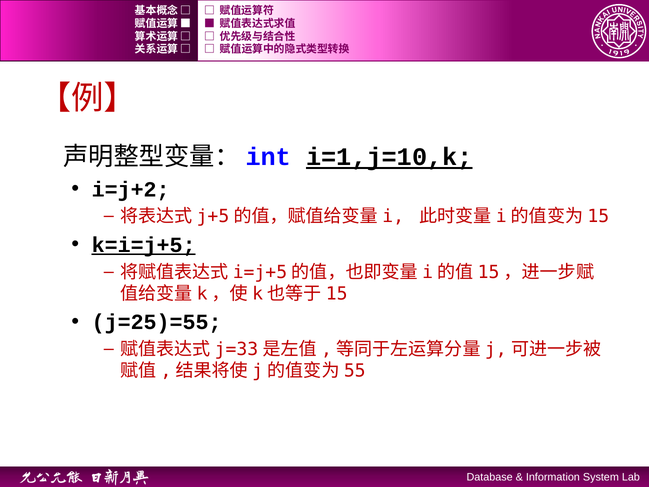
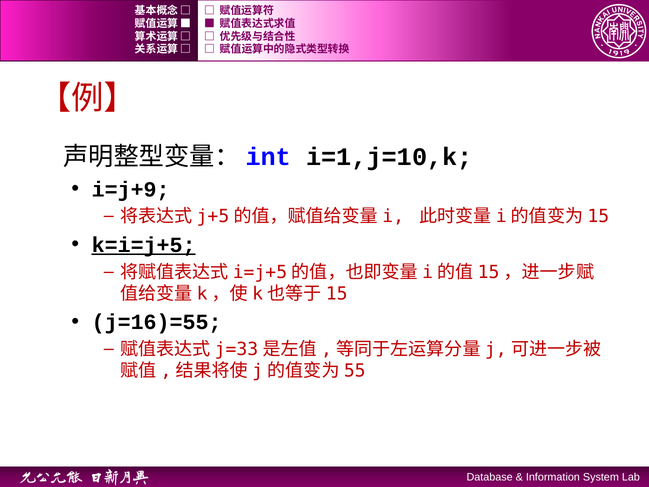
i=1,j=10,k underline: present -> none
i=j+2: i=j+2 -> i=j+9
j=25)=55: j=25)=55 -> j=16)=55
